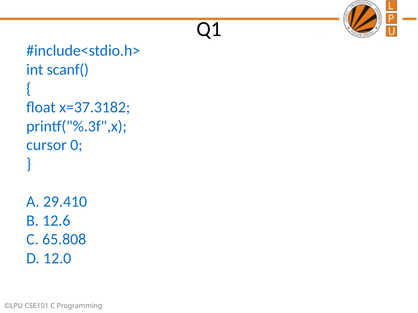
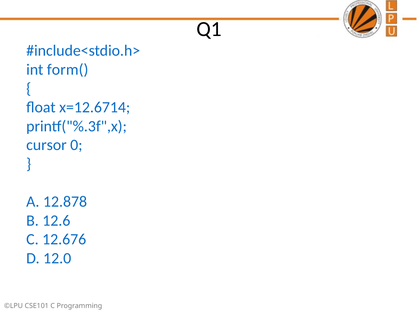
scanf(: scanf( -> form(
x=37.3182: x=37.3182 -> x=12.6714
29.410: 29.410 -> 12.878
65.808: 65.808 -> 12.676
